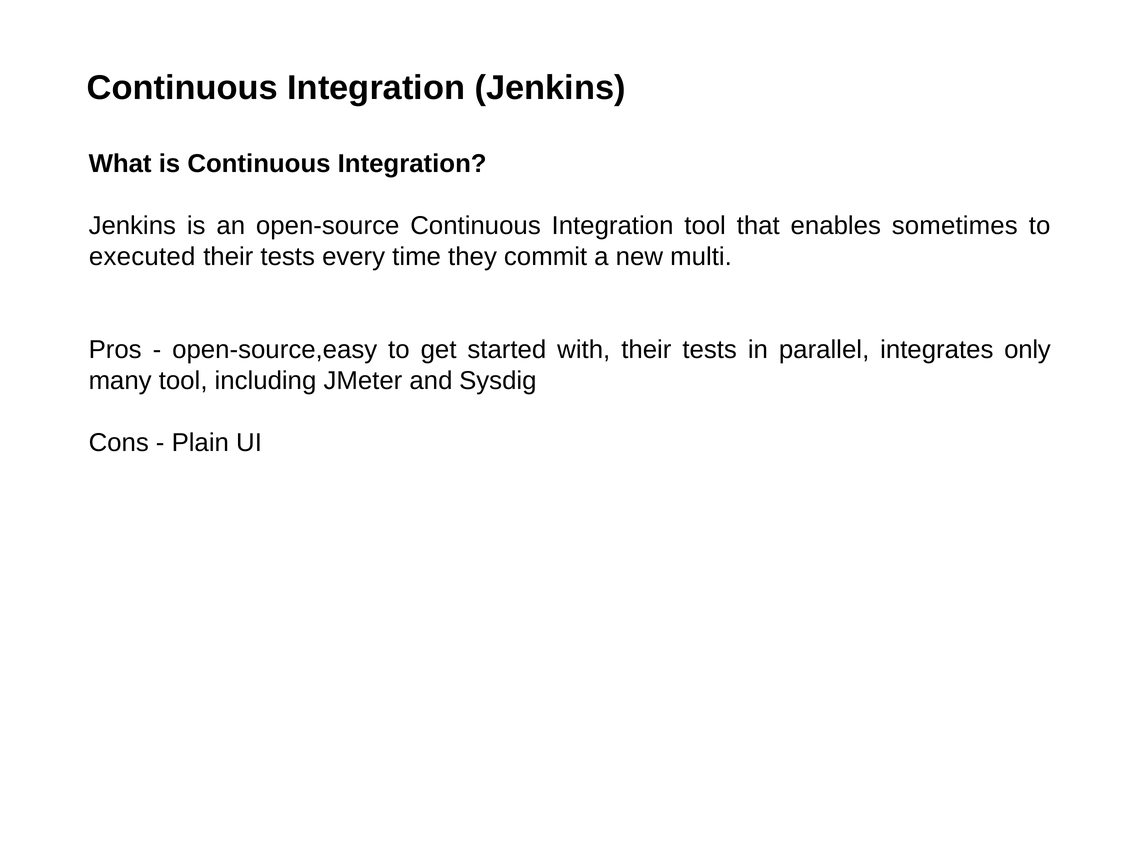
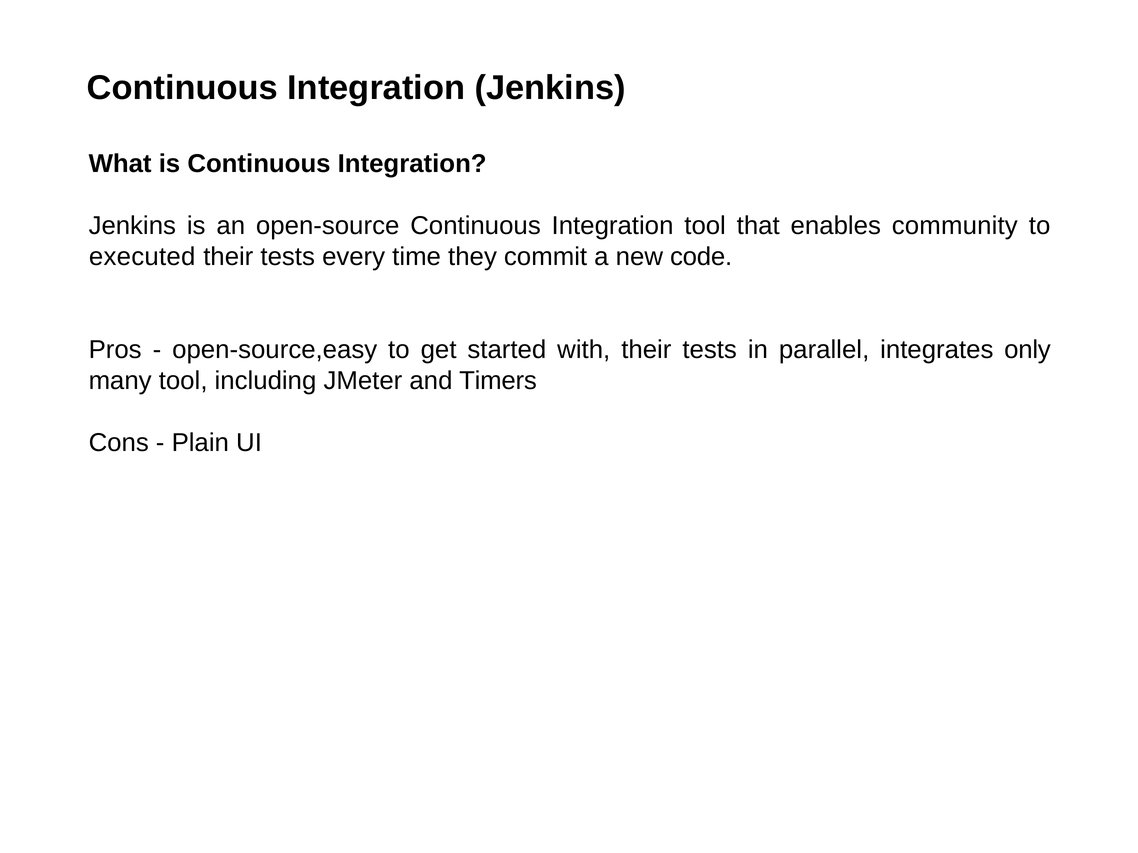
sometimes: sometimes -> community
multi: multi -> code
Sysdig: Sysdig -> Timers
